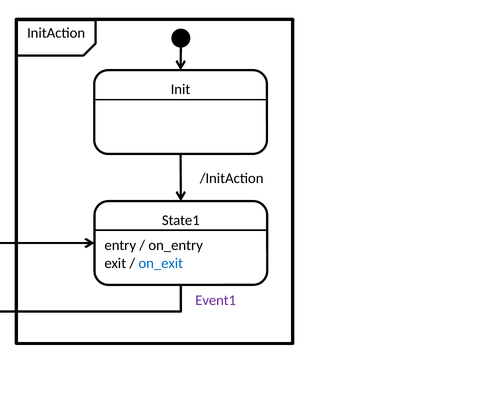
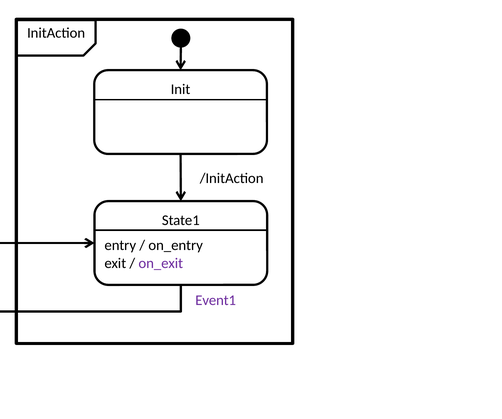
on_exit colour: blue -> purple
